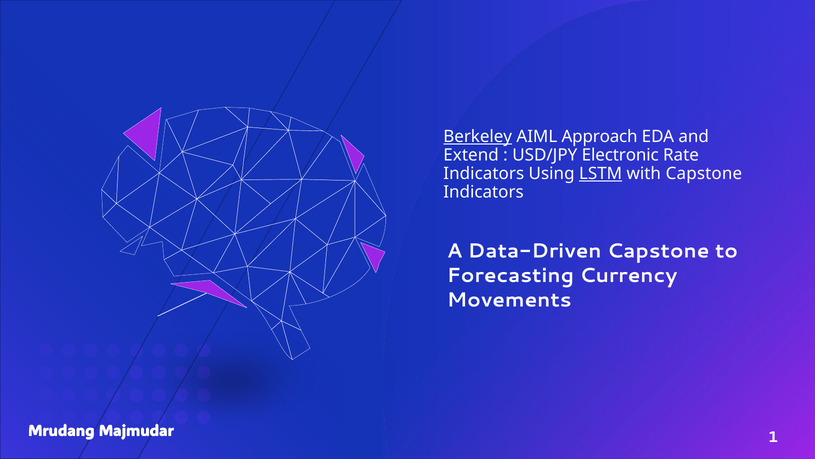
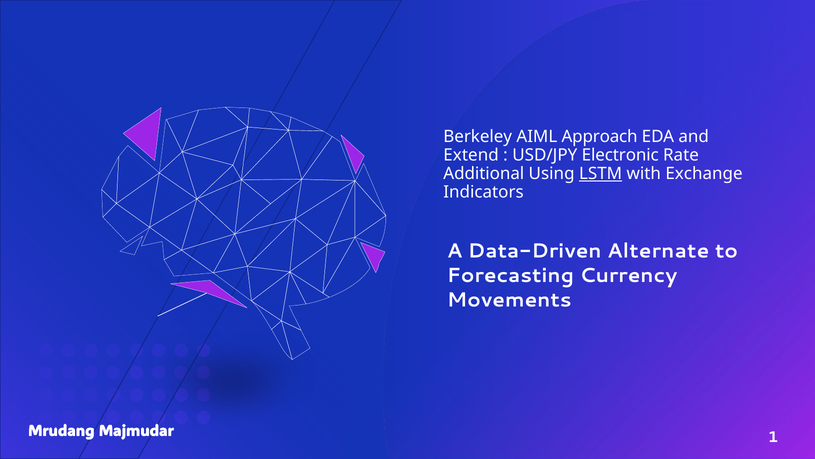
Berkeley underline: present -> none
Indicators at (484, 173): Indicators -> Additional
with Capstone: Capstone -> Exchange
Data-Driven Capstone: Capstone -> Alternate
